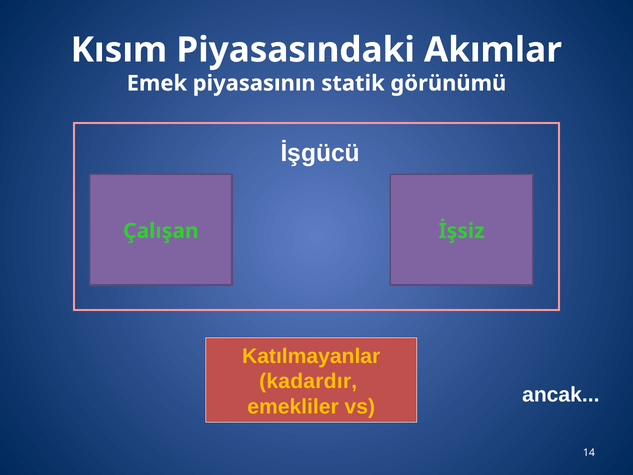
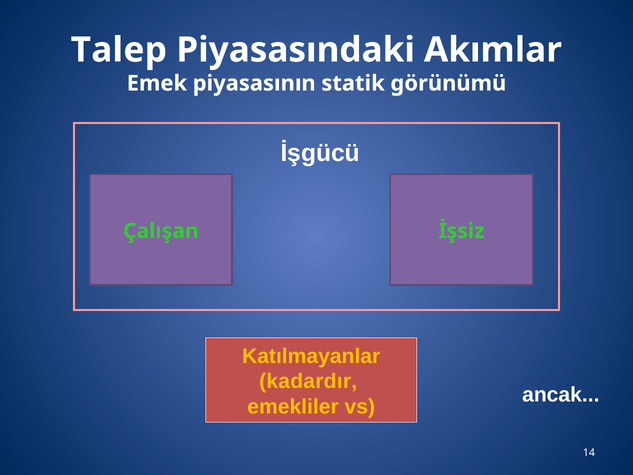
Kısım: Kısım -> Talep
